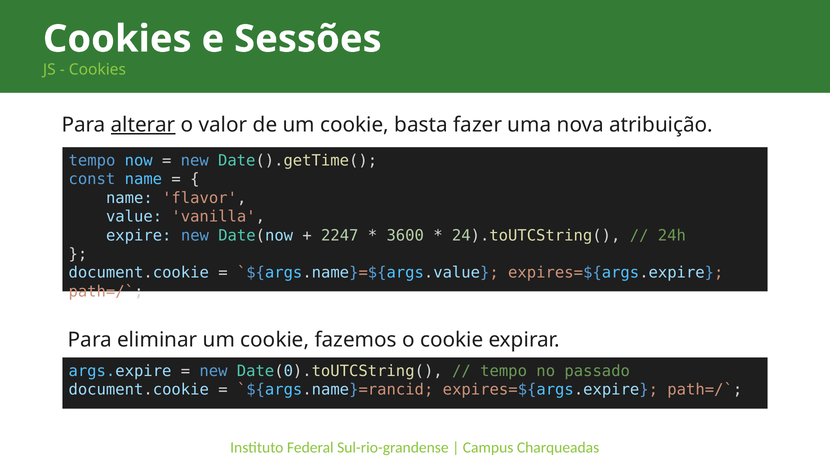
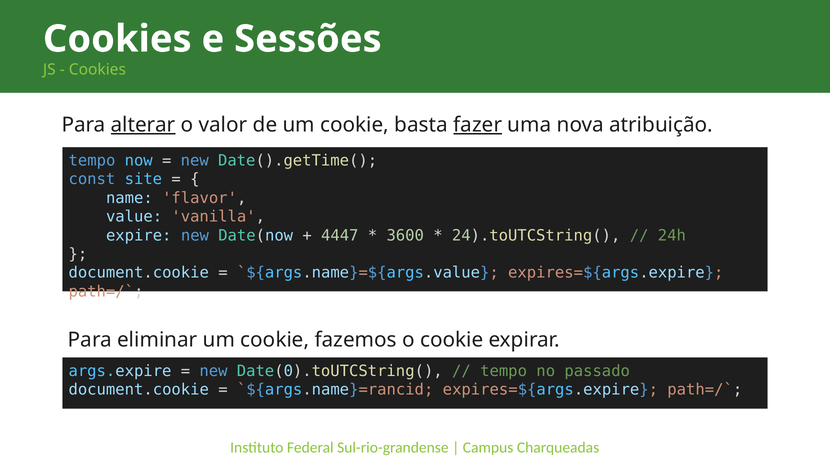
fazer underline: none -> present
const name: name -> site
2247: 2247 -> 4447
